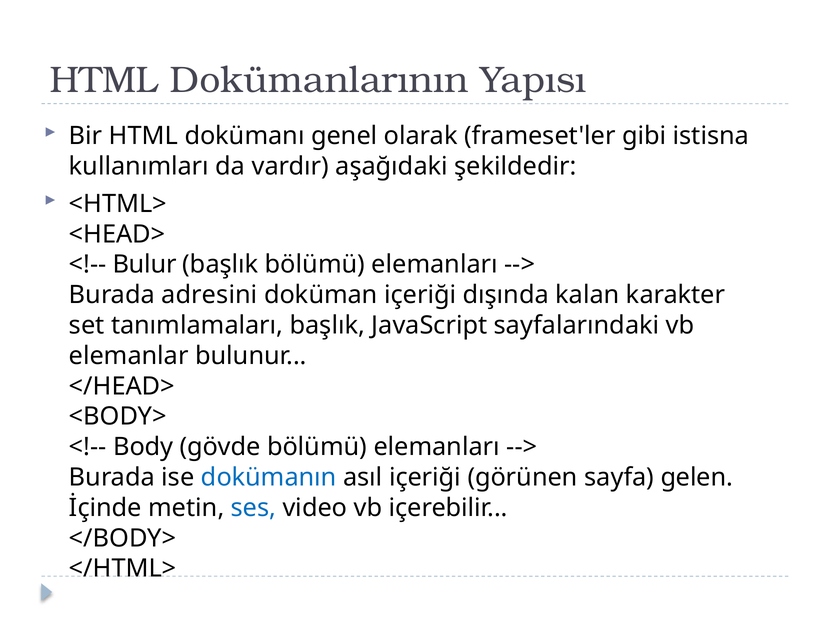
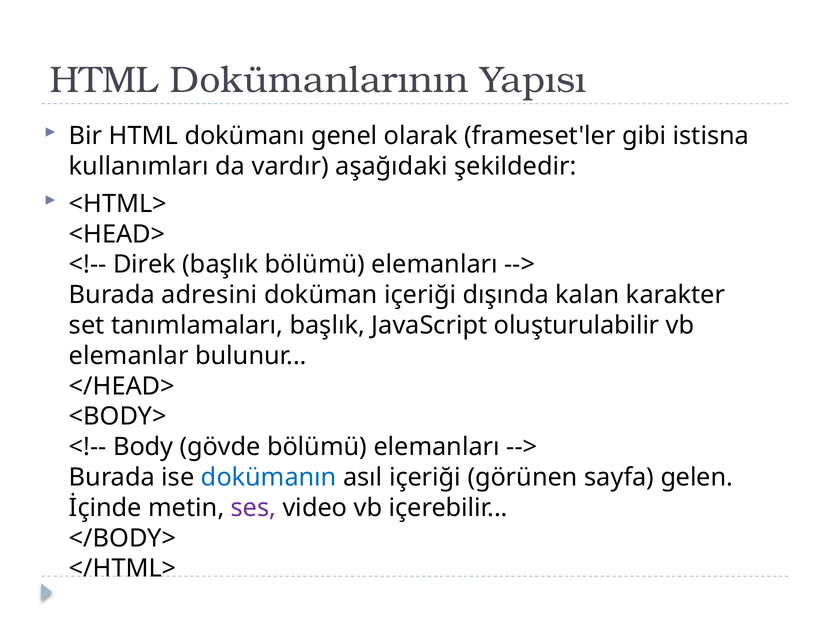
Bulur: Bulur -> Direk
sayfalarındaki: sayfalarındaki -> oluşturulabilir
ses colour: blue -> purple
